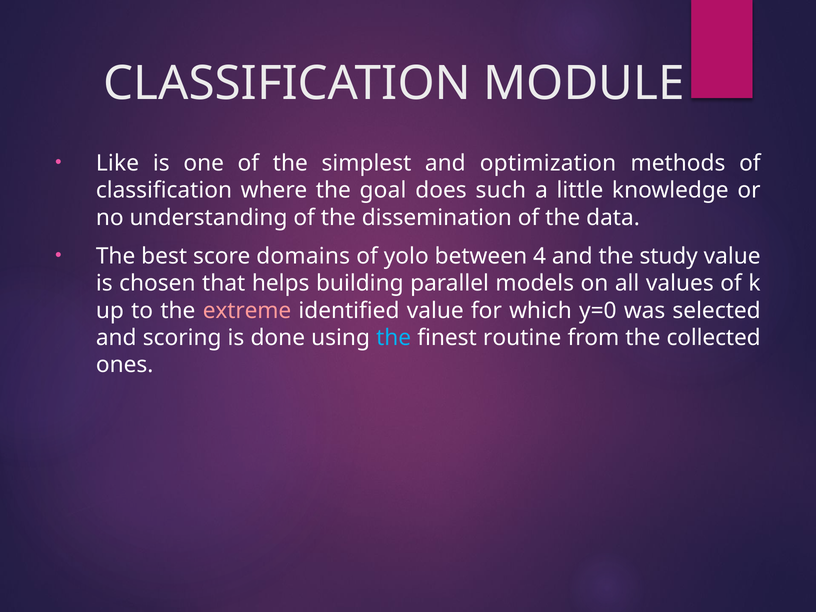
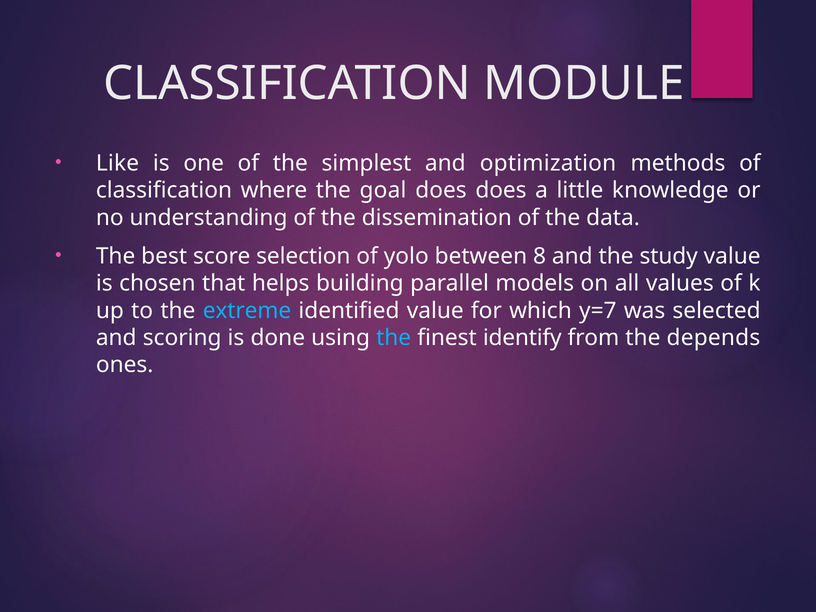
does such: such -> does
domains: domains -> selection
4: 4 -> 8
extreme colour: pink -> light blue
y=0: y=0 -> y=7
routine: routine -> identify
collected: collected -> depends
